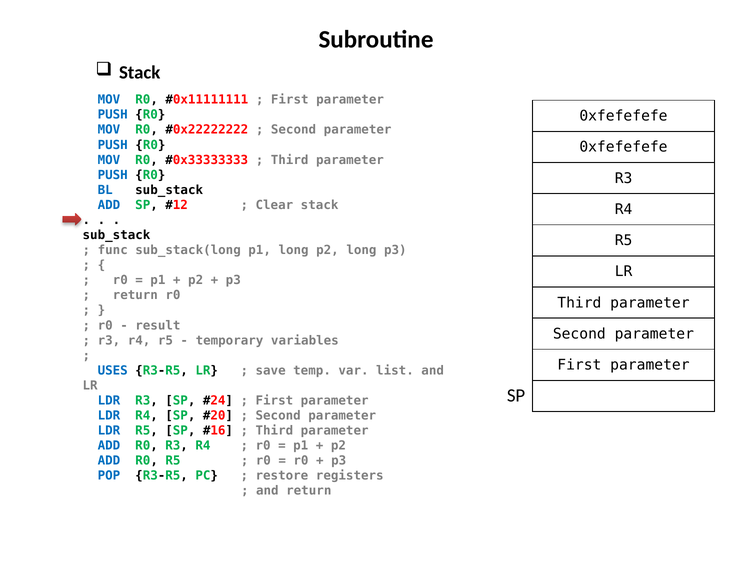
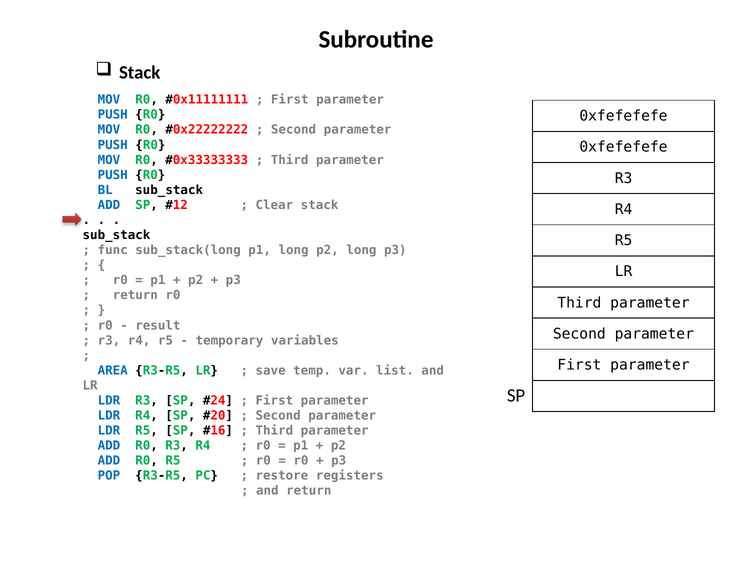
USES: USES -> AREA
